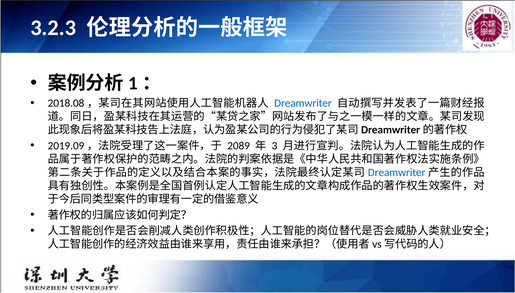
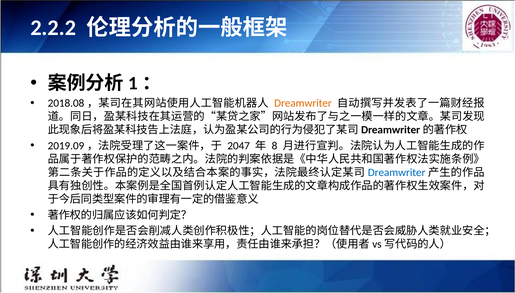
3.2.3: 3.2.3 -> 2.2.2
Dreamwriter at (303, 104) colour: blue -> orange
2089: 2089 -> 2047
3: 3 -> 8
